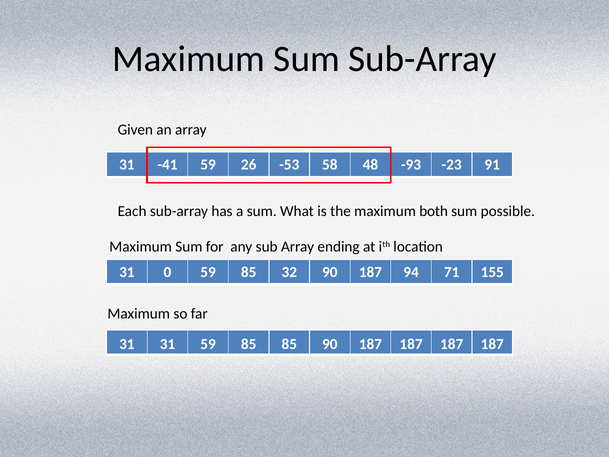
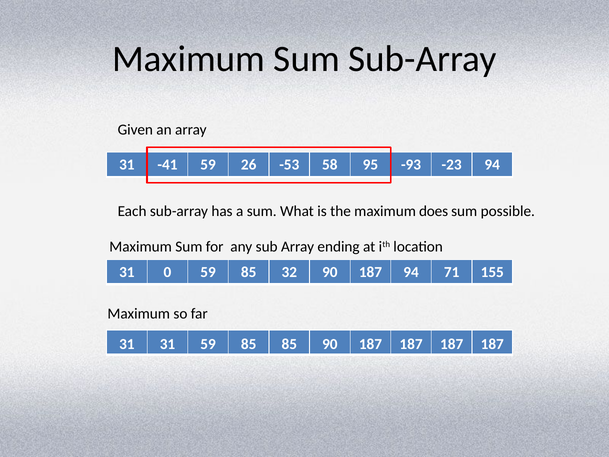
48: 48 -> 95
-23 91: 91 -> 94
both: both -> does
